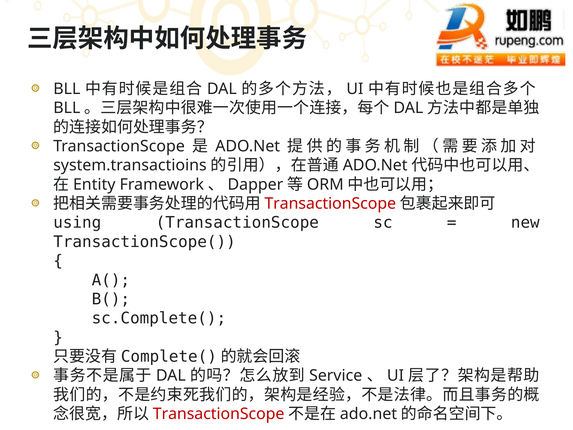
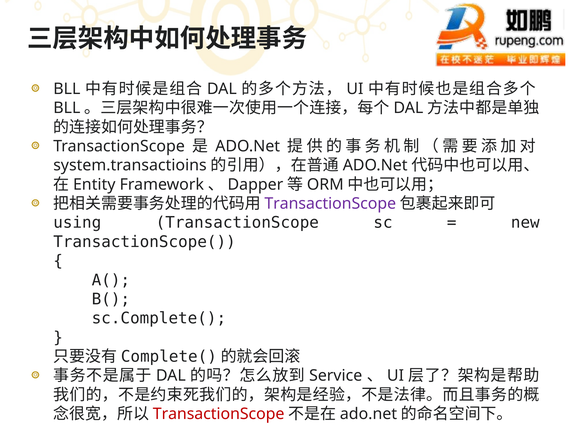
TransactionScope at (330, 203) colour: red -> purple
